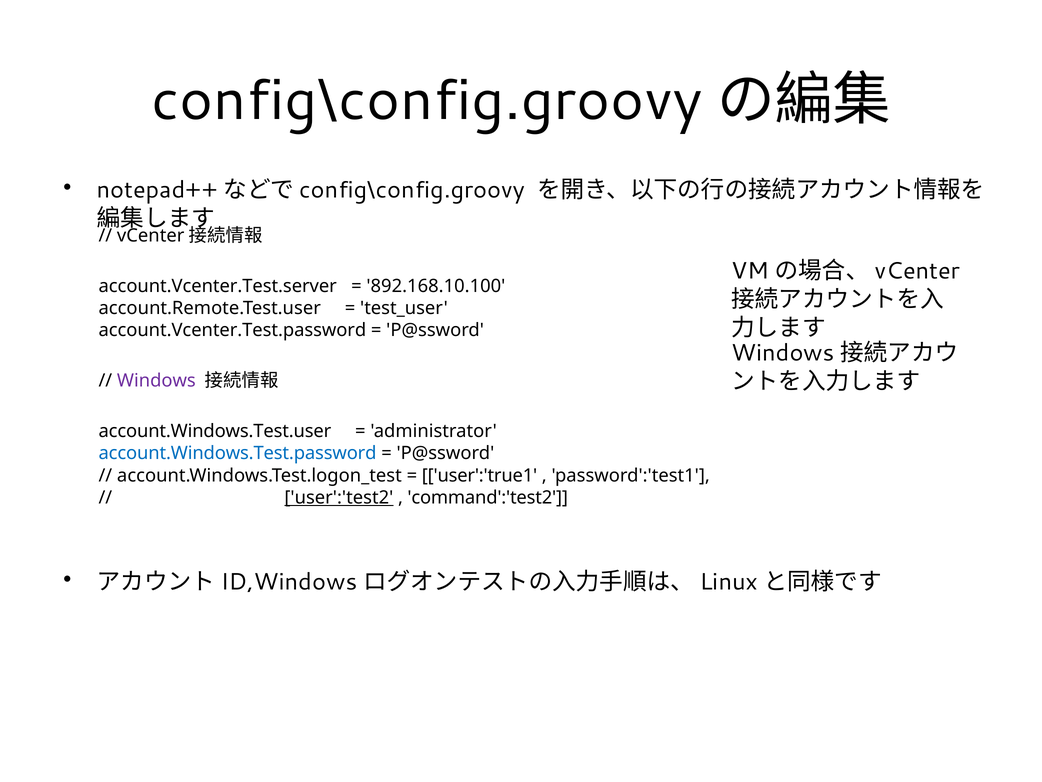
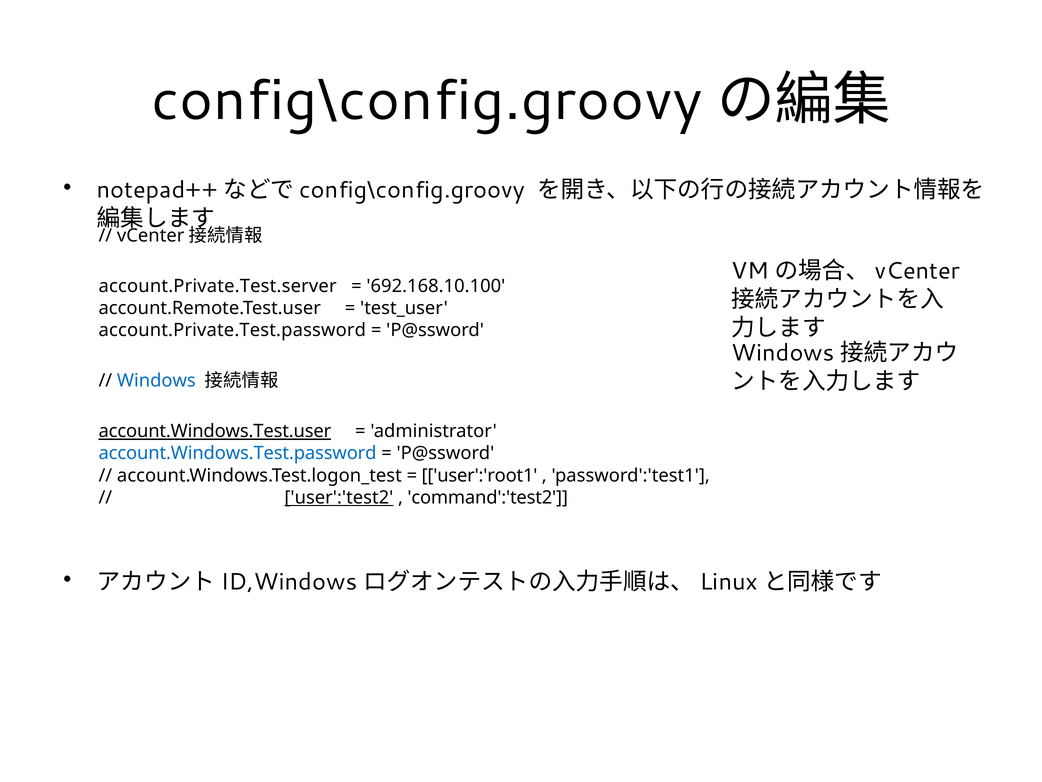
account.Vcenter.Test.server: account.Vcenter.Test.server -> account.Private.Test.server
892.168.10.100: 892.168.10.100 -> 692.168.10.100
account.Vcenter.Test.password: account.Vcenter.Test.password -> account.Private.Test.password
Windows colour: purple -> blue
account.Windows.Test.user underline: none -> present
user':'true1: user':'true1 -> user':'root1
